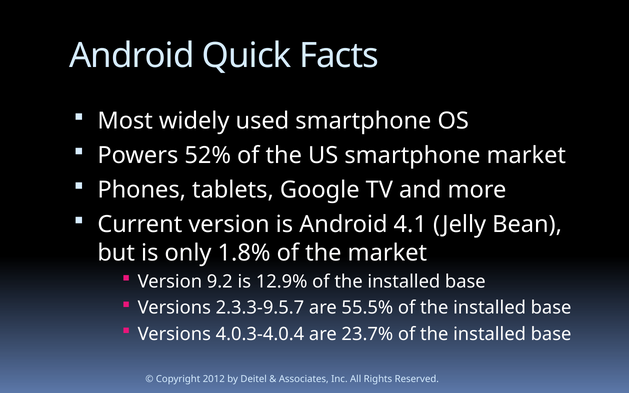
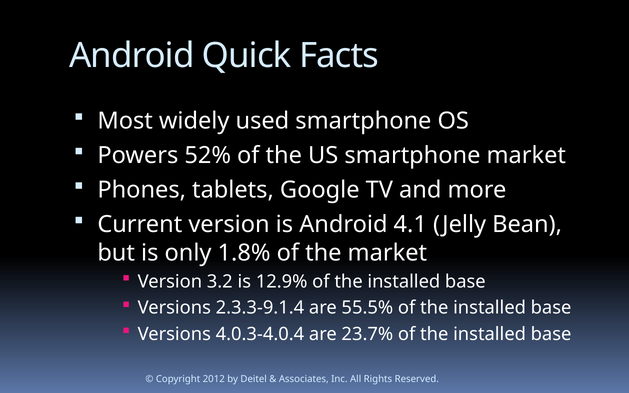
9.2: 9.2 -> 3.2
2.3.3-9.5.7: 2.3.3-9.5.7 -> 2.3.3-9.1.4
